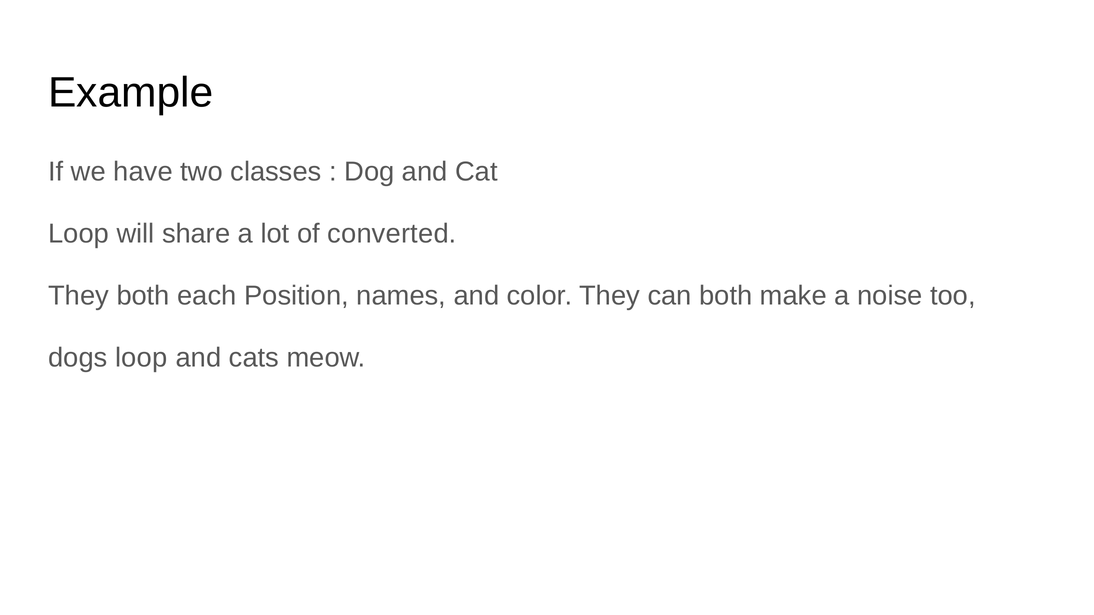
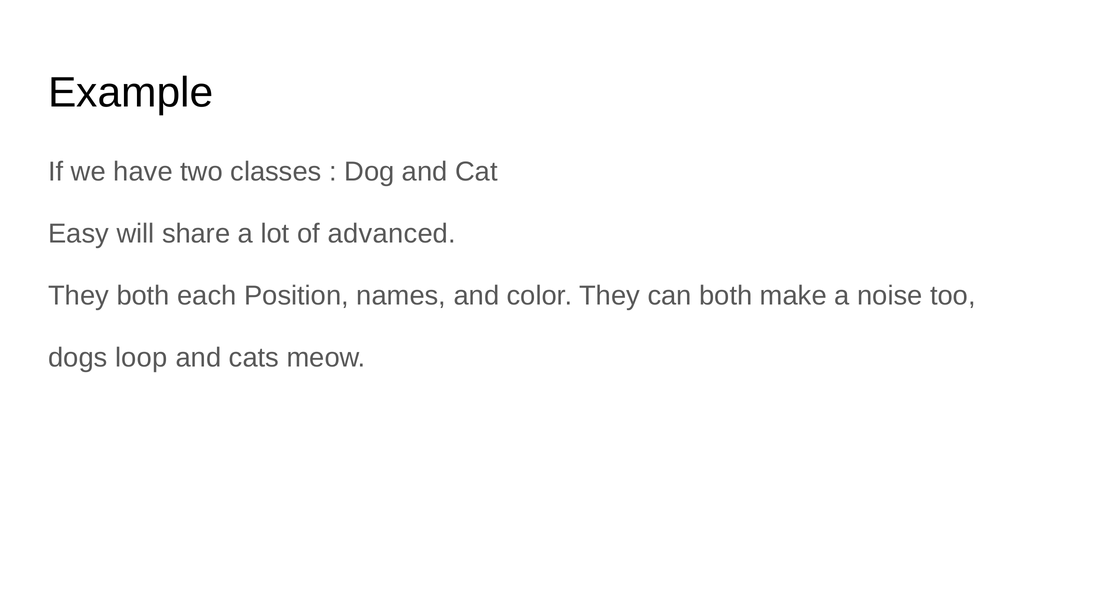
Loop at (79, 234): Loop -> Easy
converted: converted -> advanced
